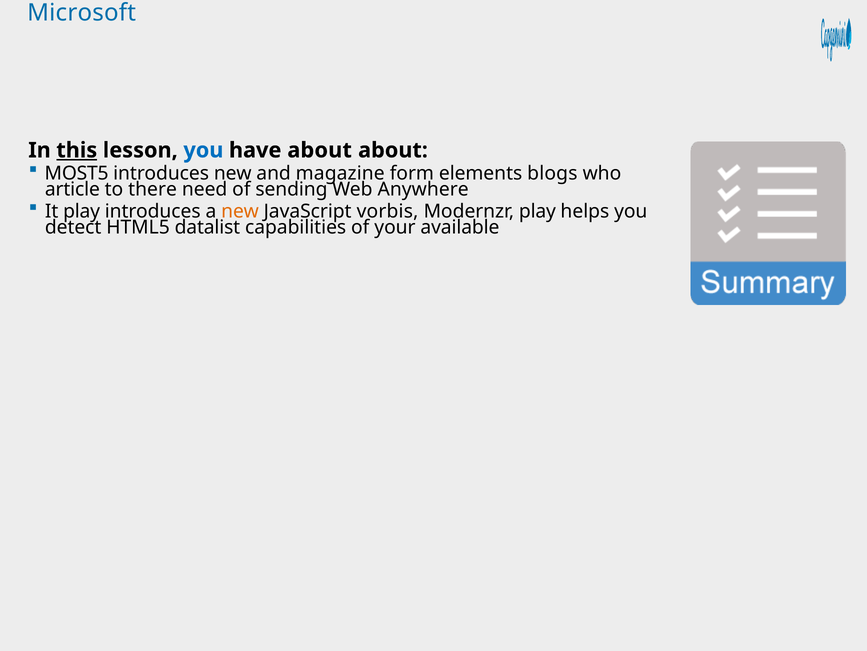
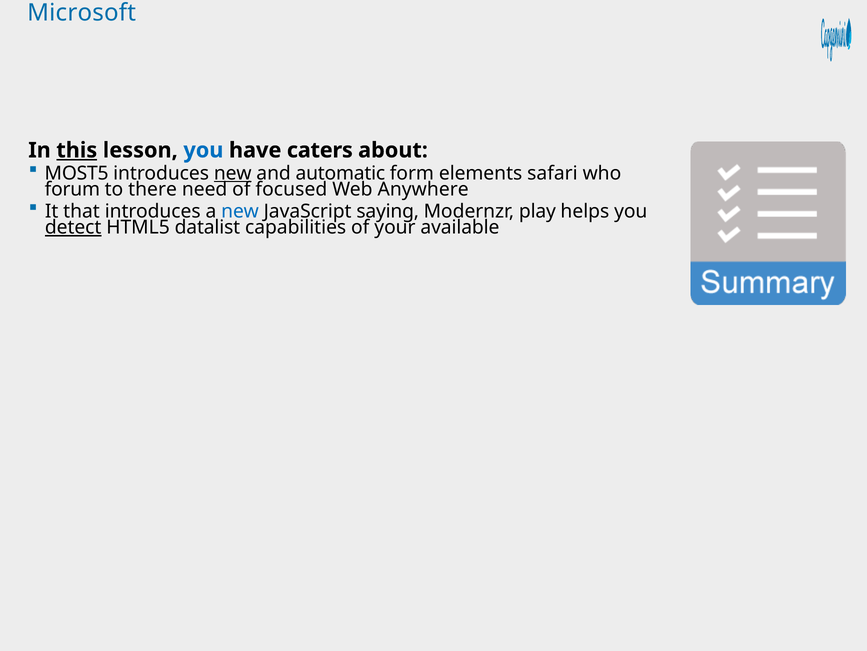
have about: about -> caters
new at (233, 173) underline: none -> present
magazine: magazine -> automatic
blogs: blogs -> safari
article: article -> forum
sending: sending -> focused
It play: play -> that
new at (240, 211) colour: orange -> blue
vorbis: vorbis -> saying
detect underline: none -> present
